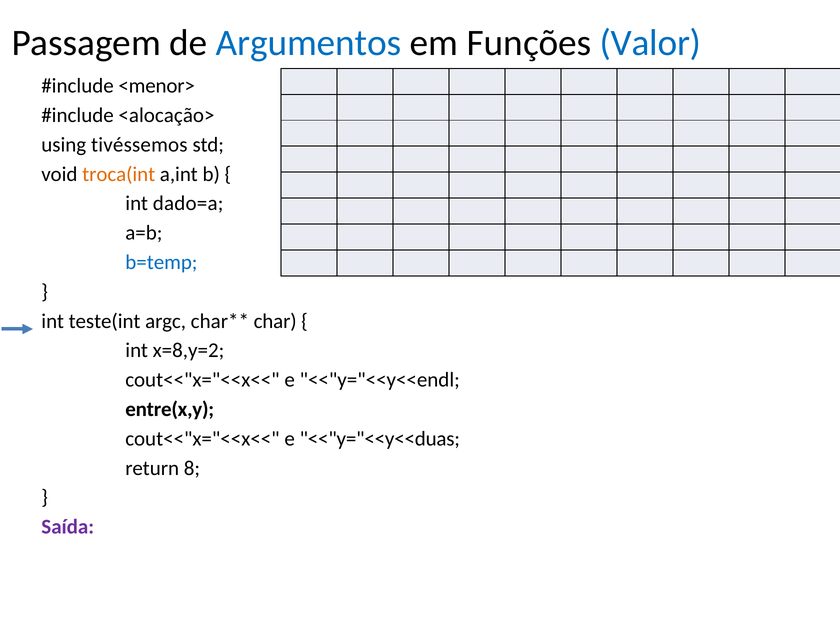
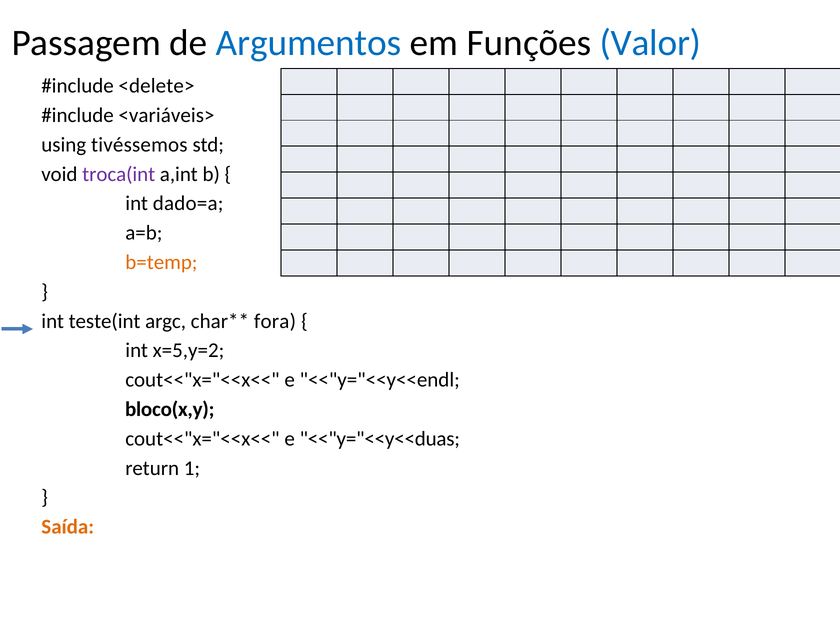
<menor>: <menor> -> <delete>
<alocação>: <alocação> -> <variáveis>
troca(int colour: orange -> purple
b=temp colour: blue -> orange
char: char -> fora
x=8,y=2: x=8,y=2 -> x=5,y=2
entre(x,y: entre(x,y -> bloco(x,y
8: 8 -> 1
Saída colour: purple -> orange
